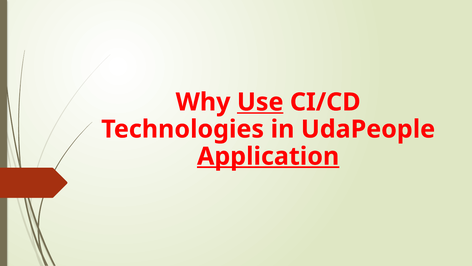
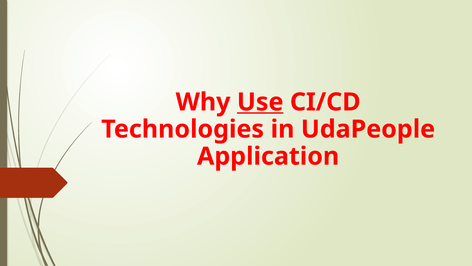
Application underline: present -> none
